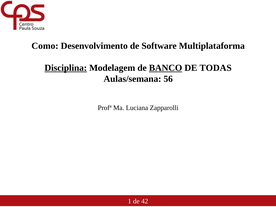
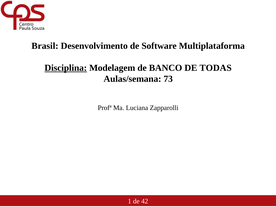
Como: Como -> Brasil
BANCO underline: present -> none
56: 56 -> 73
